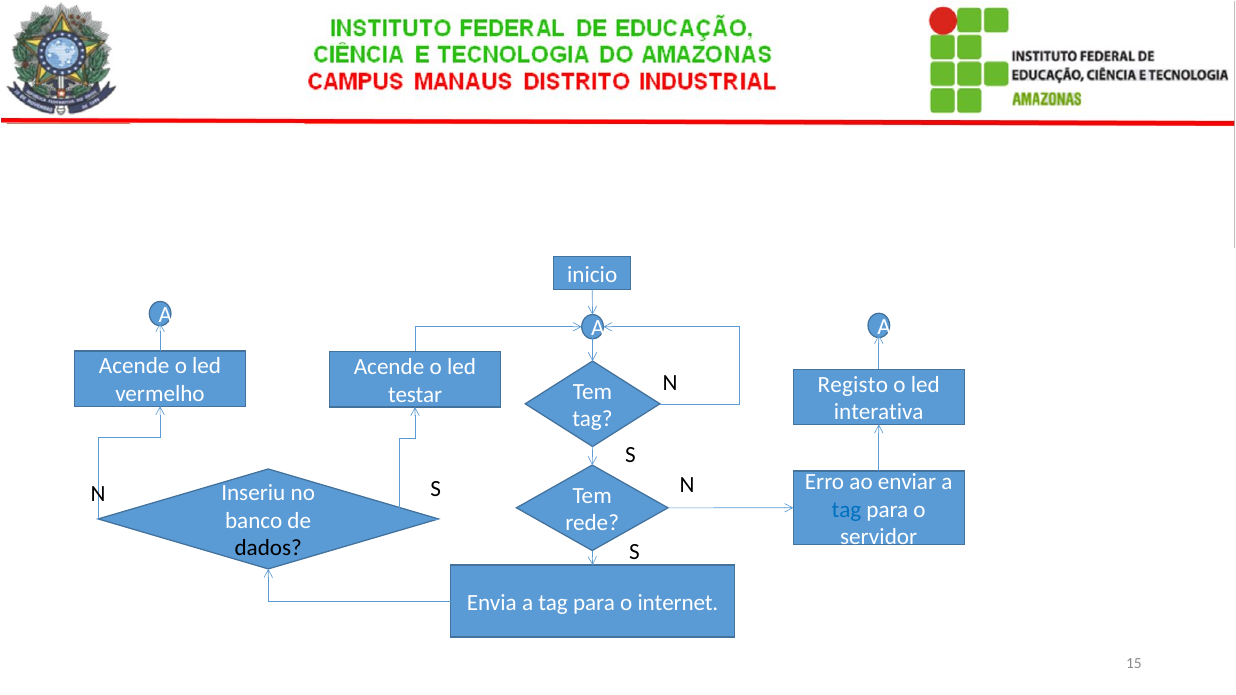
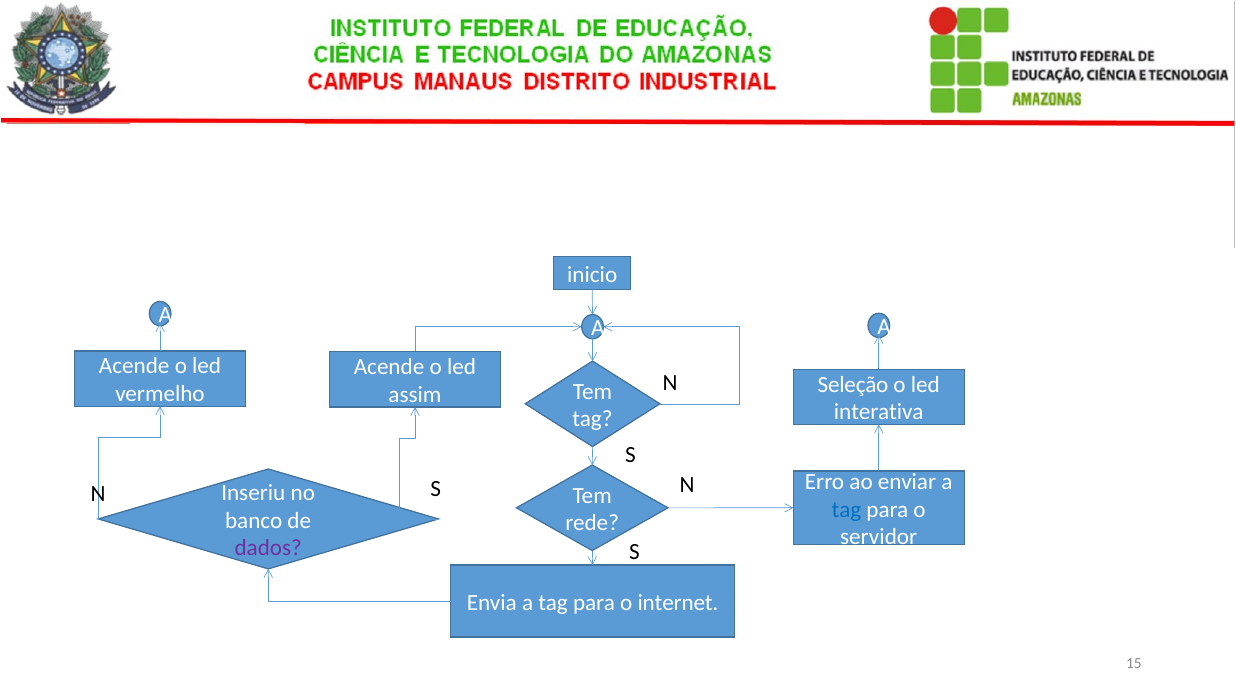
Registo: Registo -> Seleção
testar: testar -> assim
dados colour: black -> purple
